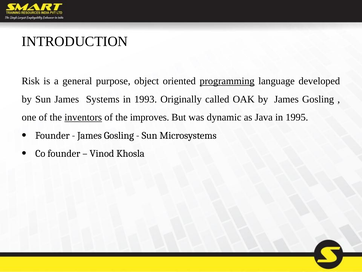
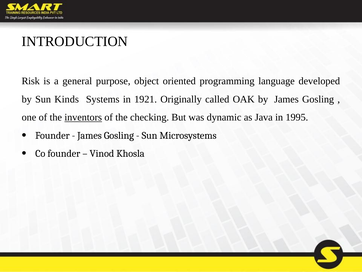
programming underline: present -> none
Sun James: James -> Kinds
1993: 1993 -> 1921
improves: improves -> checking
